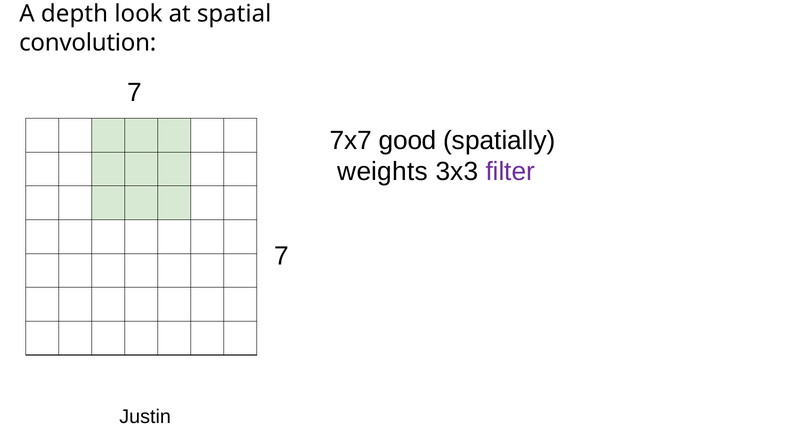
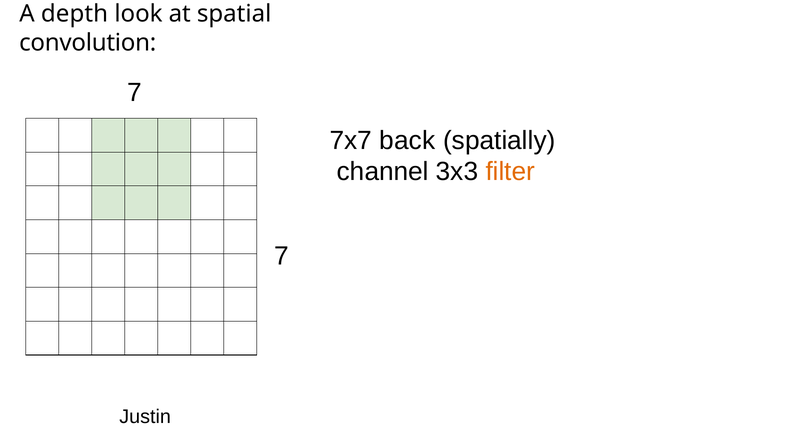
good: good -> back
weights: weights -> channel
filter colour: purple -> orange
